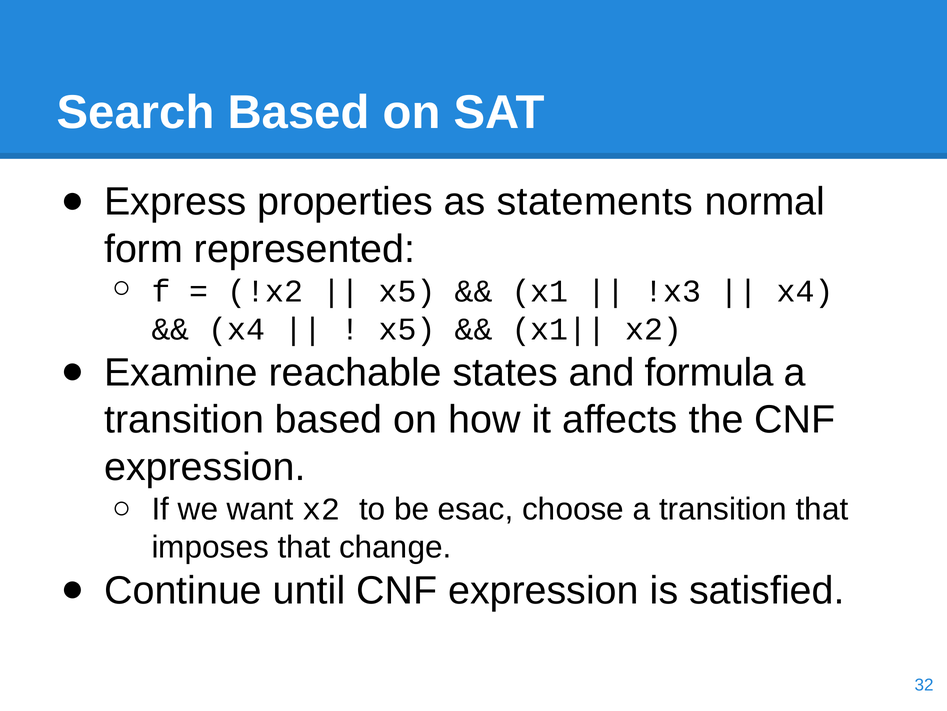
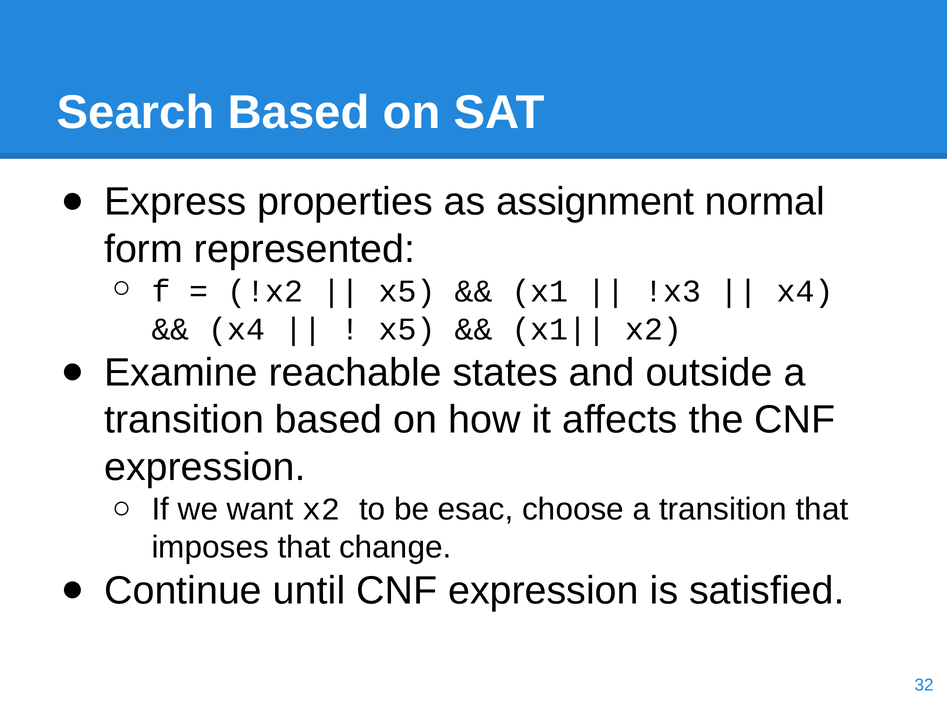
statements: statements -> assignment
formula: formula -> outside
